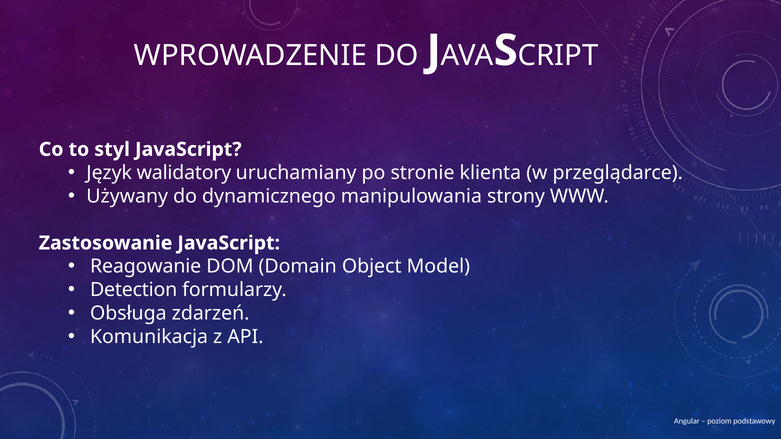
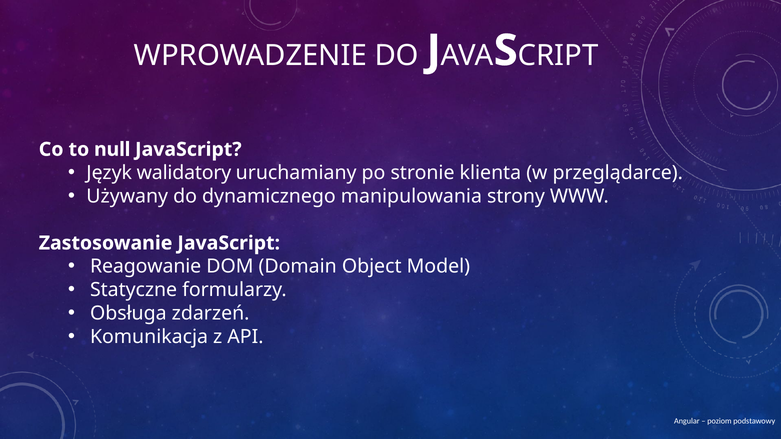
styl: styl -> null
Detection: Detection -> Statyczne
